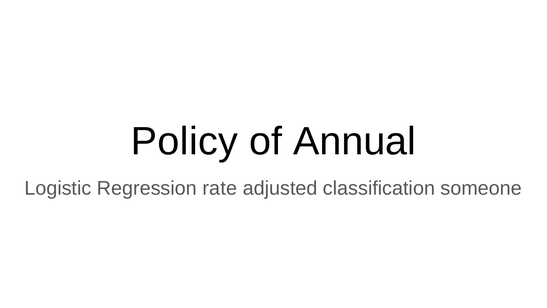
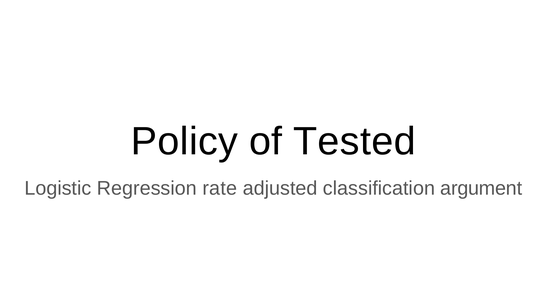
Annual: Annual -> Tested
someone: someone -> argument
